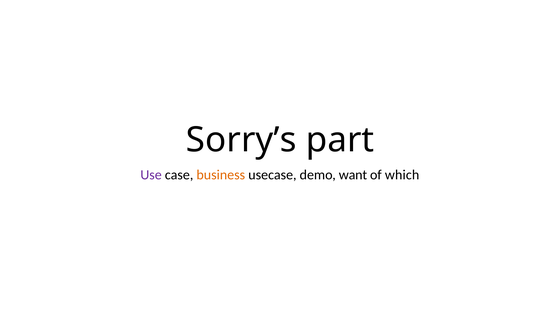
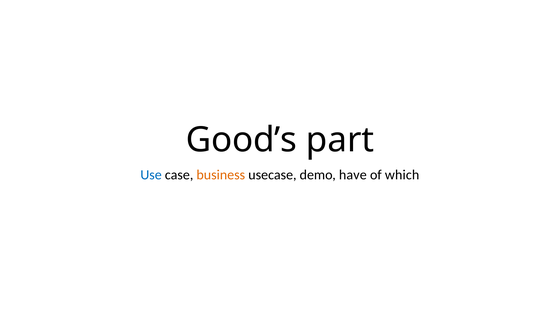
Sorry’s: Sorry’s -> Good’s
Use colour: purple -> blue
want: want -> have
